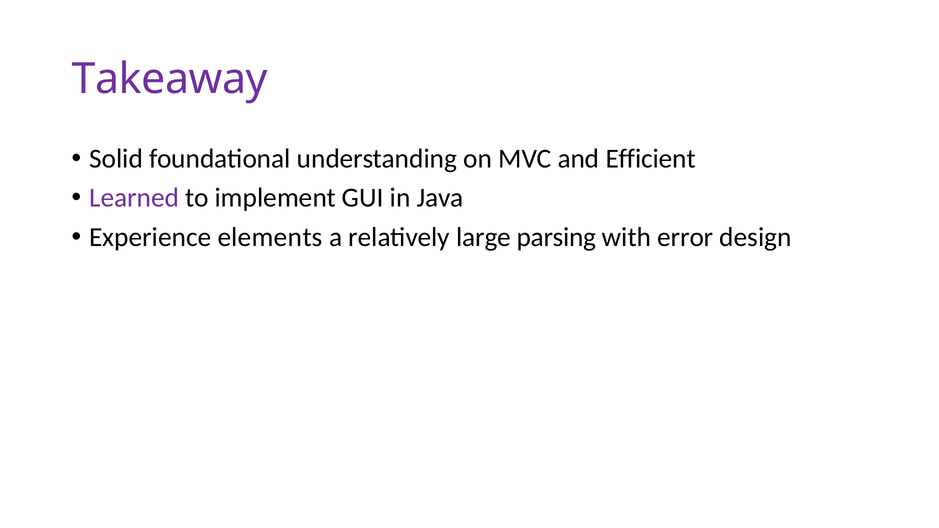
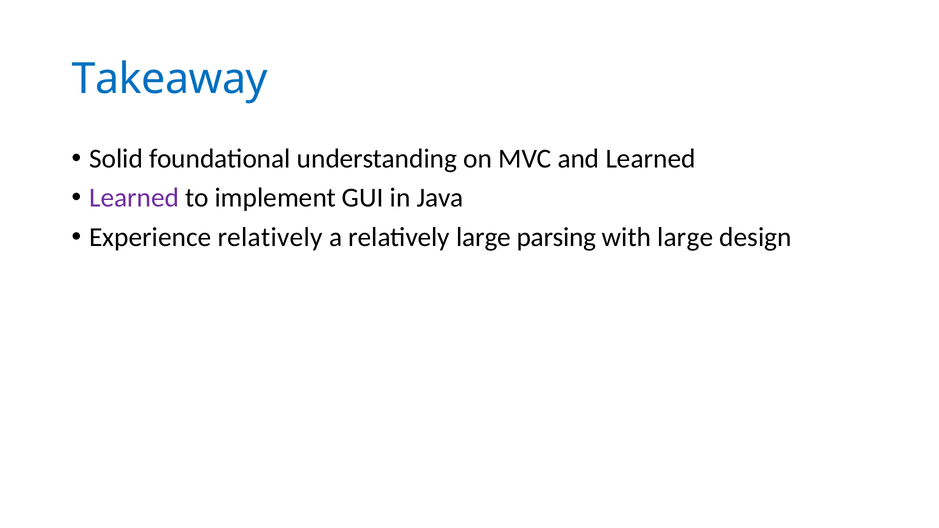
Takeaway colour: purple -> blue
and Efficient: Efficient -> Learned
Experience elements: elements -> relatively
with error: error -> large
